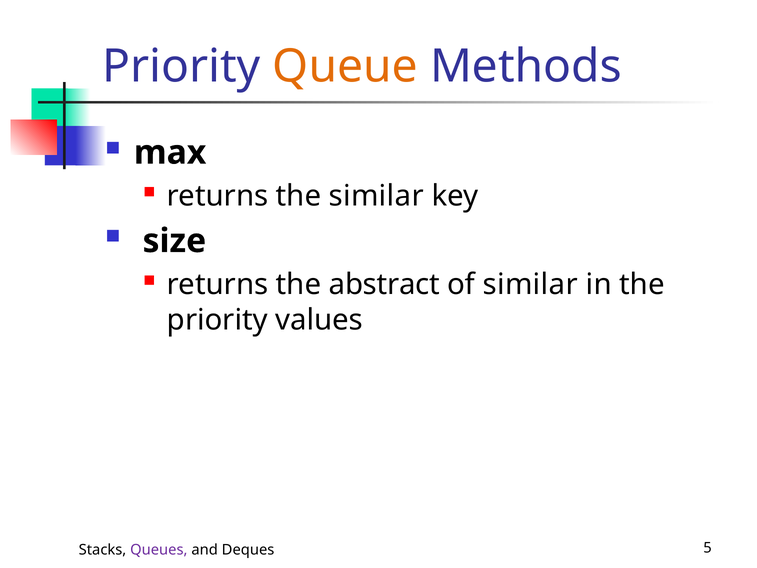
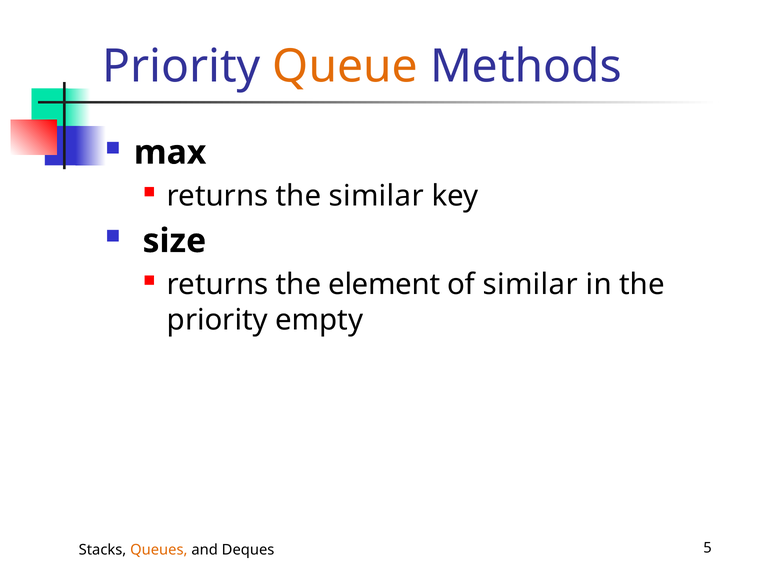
abstract: abstract -> element
values: values -> empty
Queues colour: purple -> orange
